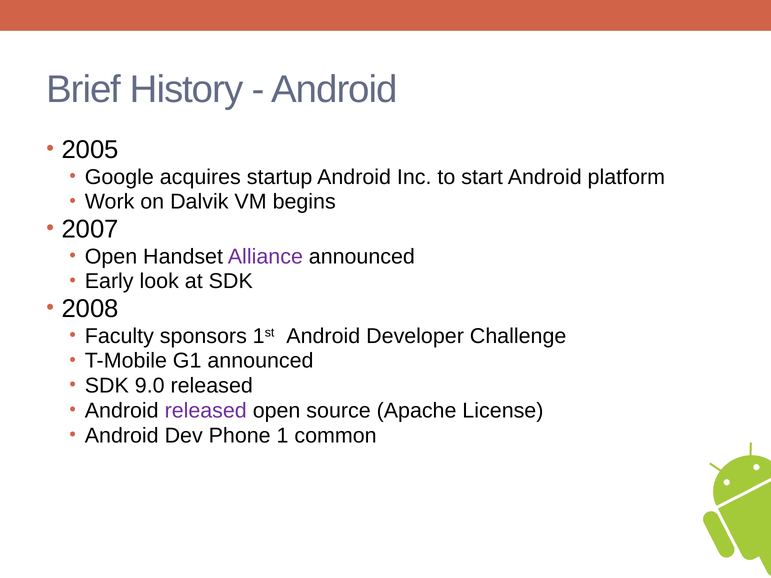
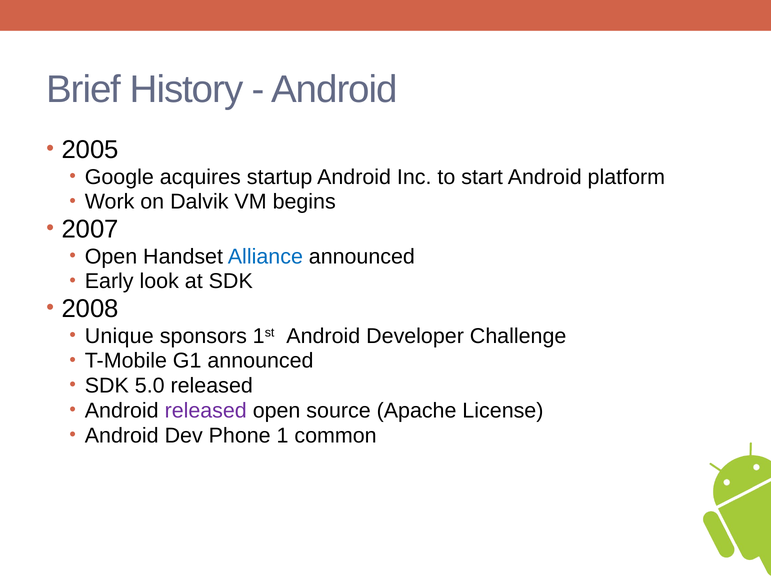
Alliance colour: purple -> blue
Faculty: Faculty -> Unique
9.0: 9.0 -> 5.0
